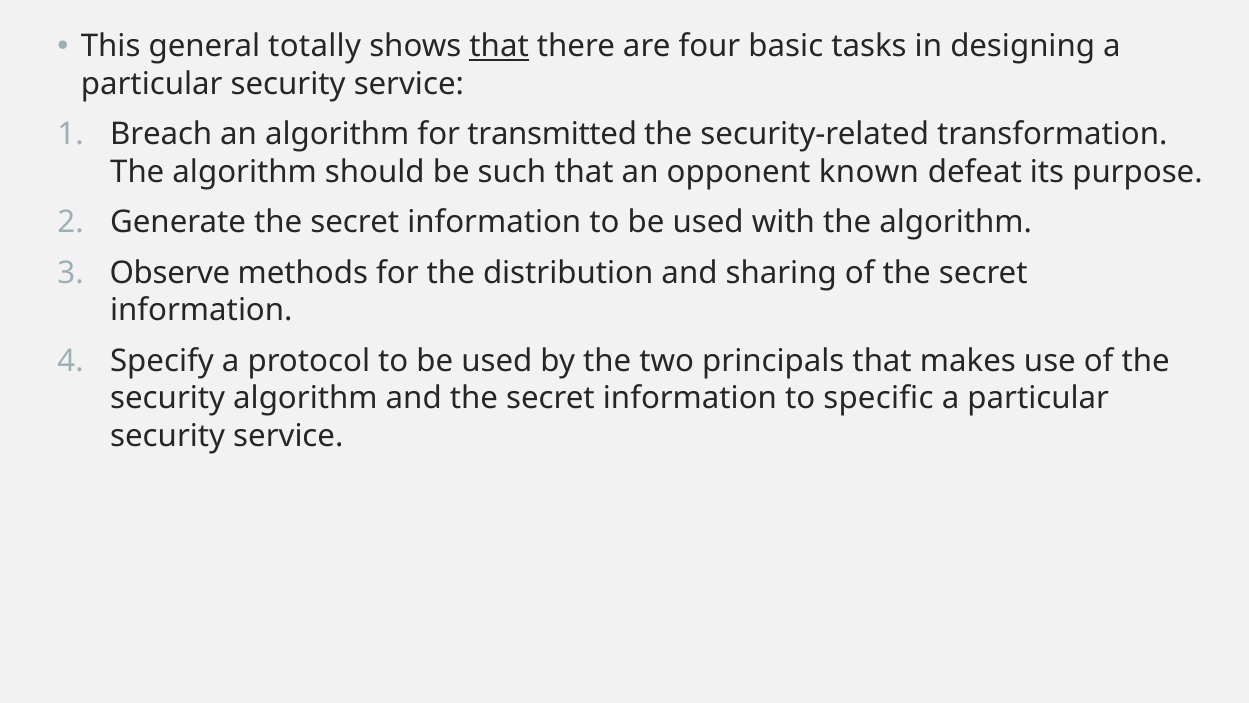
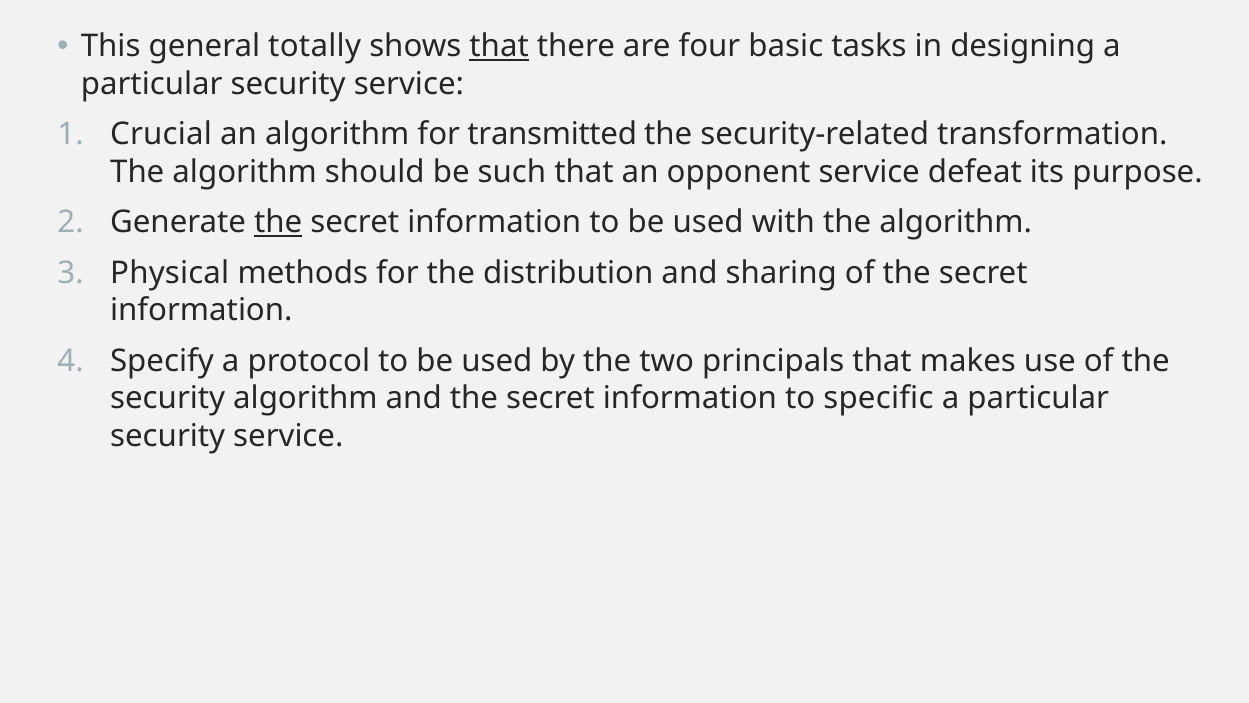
Breach: Breach -> Crucial
opponent known: known -> service
the at (278, 223) underline: none -> present
Observe: Observe -> Physical
